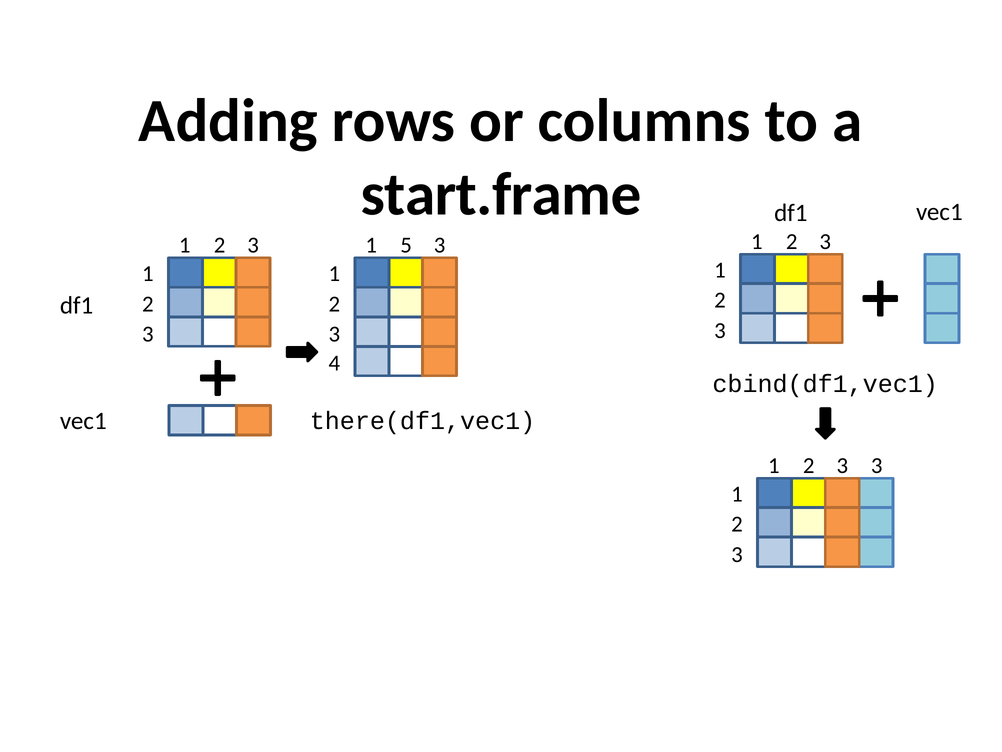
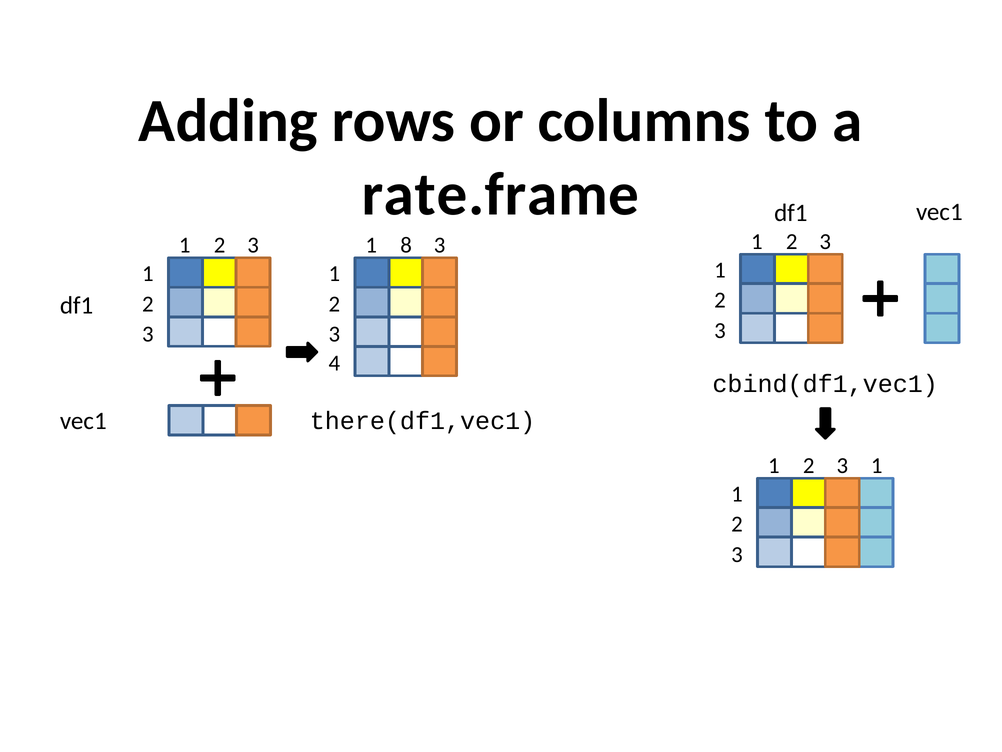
start.frame: start.frame -> rate.frame
5: 5 -> 8
3 at (877, 465): 3 -> 1
